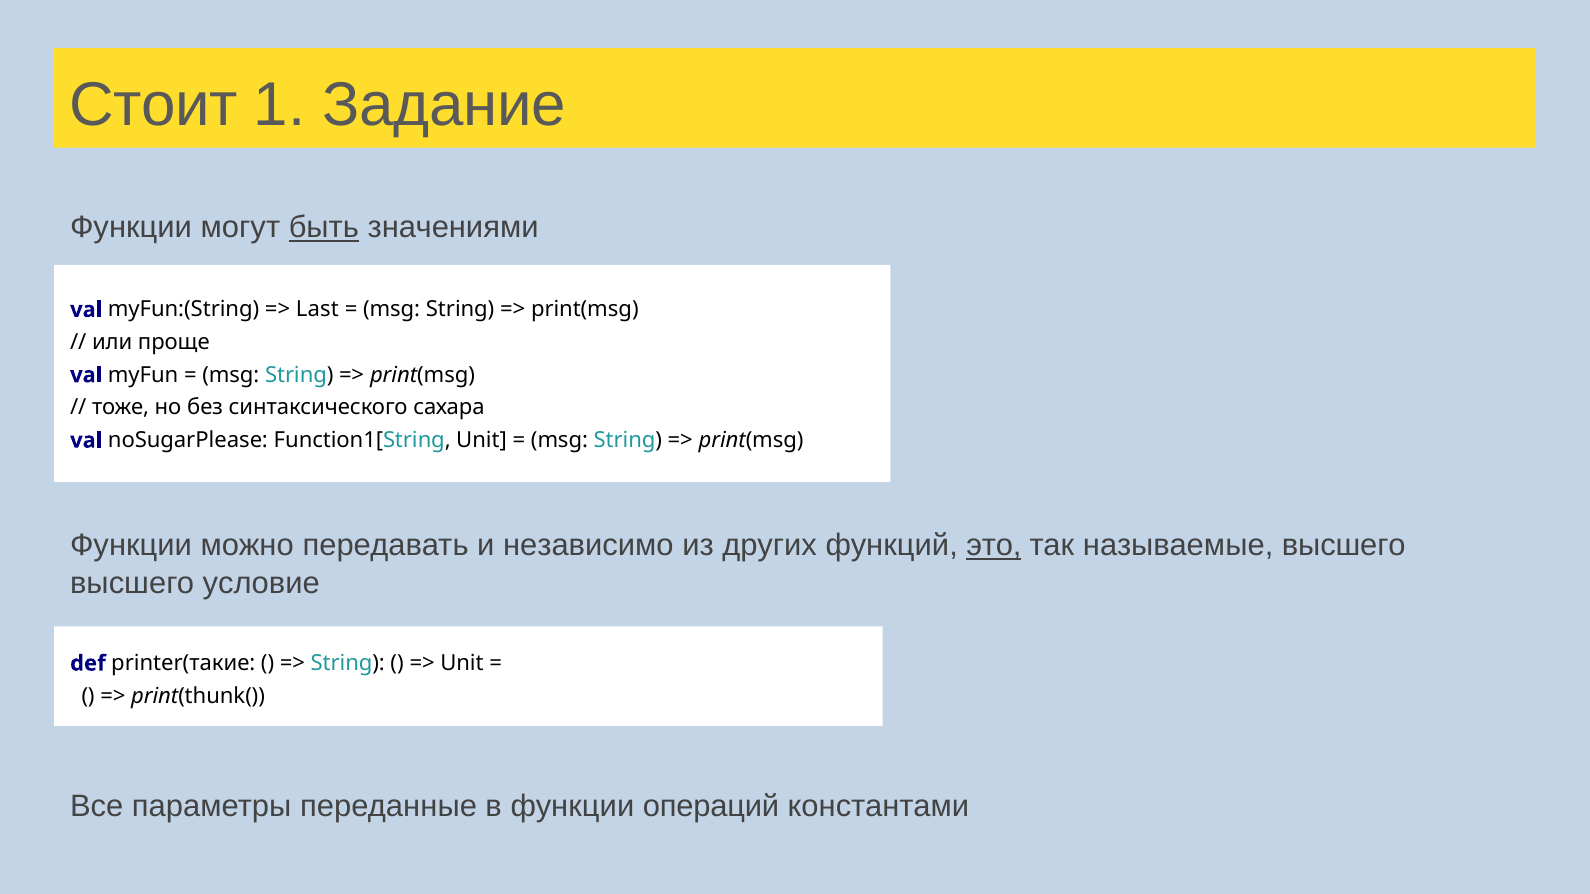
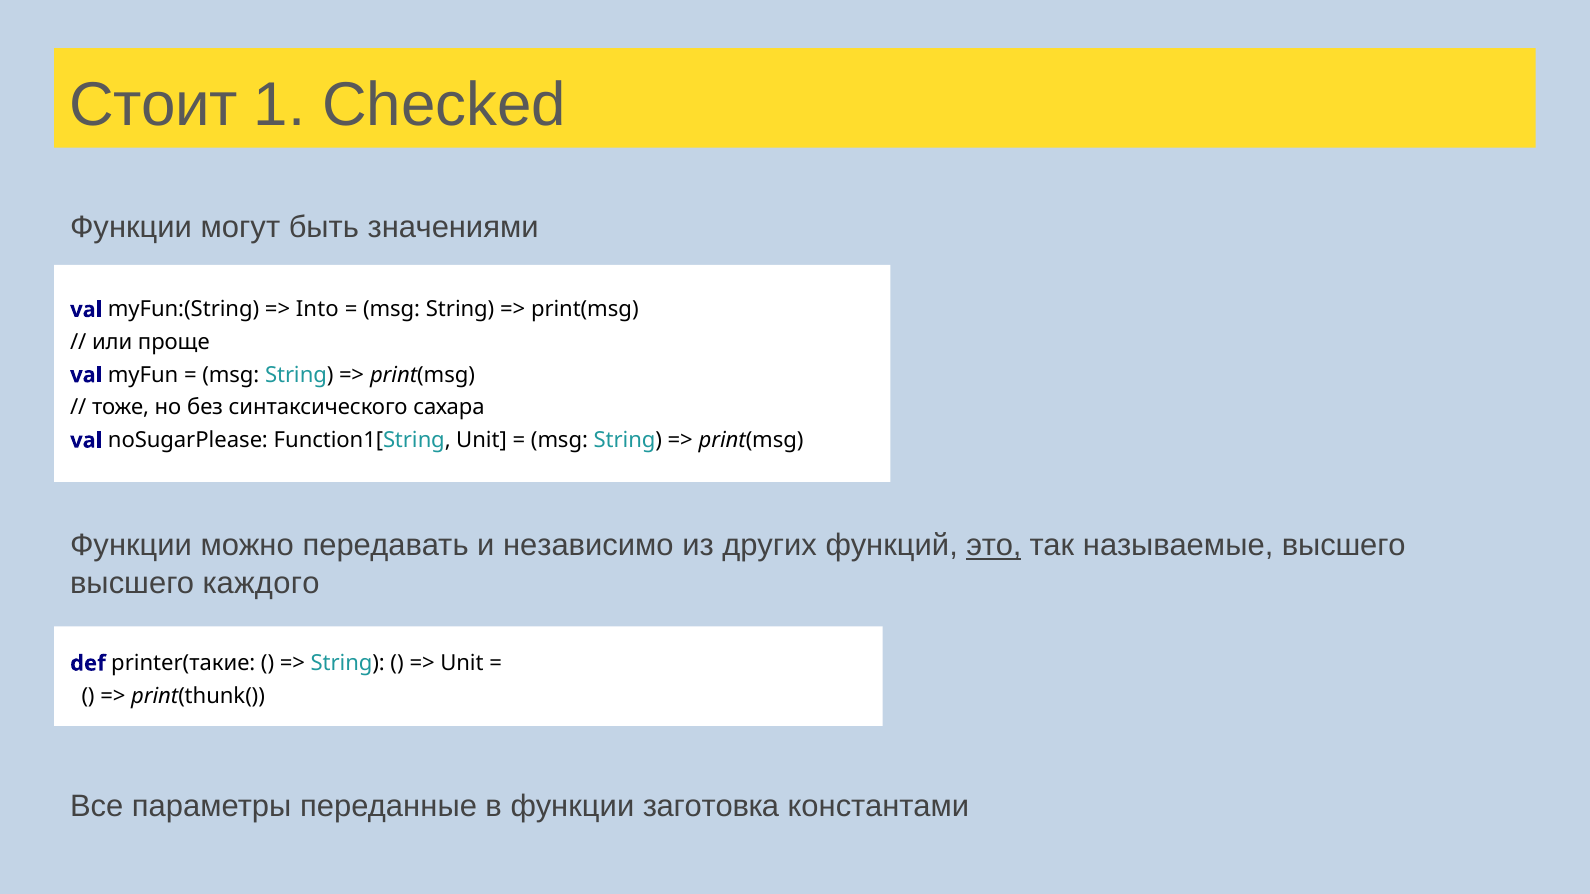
Задание: Задание -> Checked
быть underline: present -> none
Last: Last -> Into
условие: условие -> каждого
операций: операций -> заготовка
